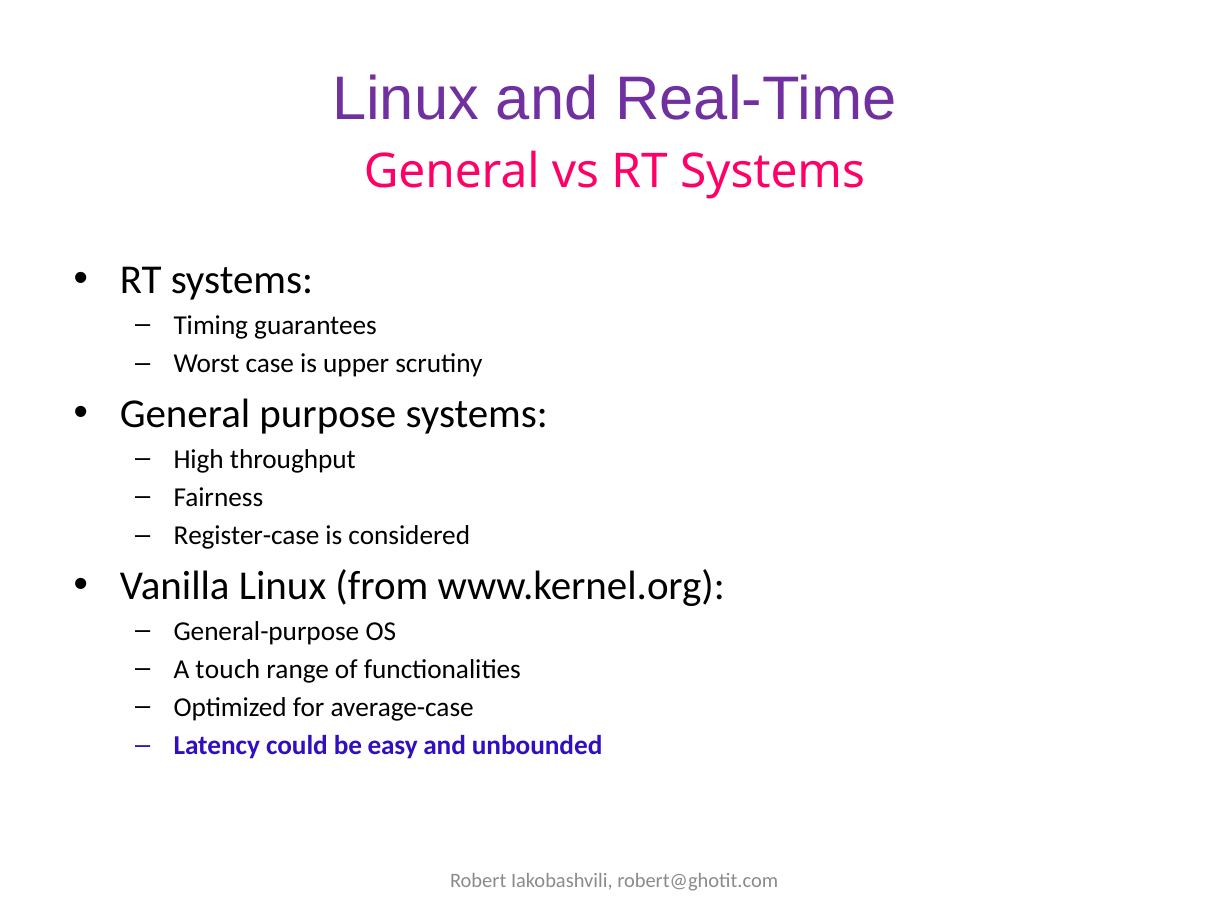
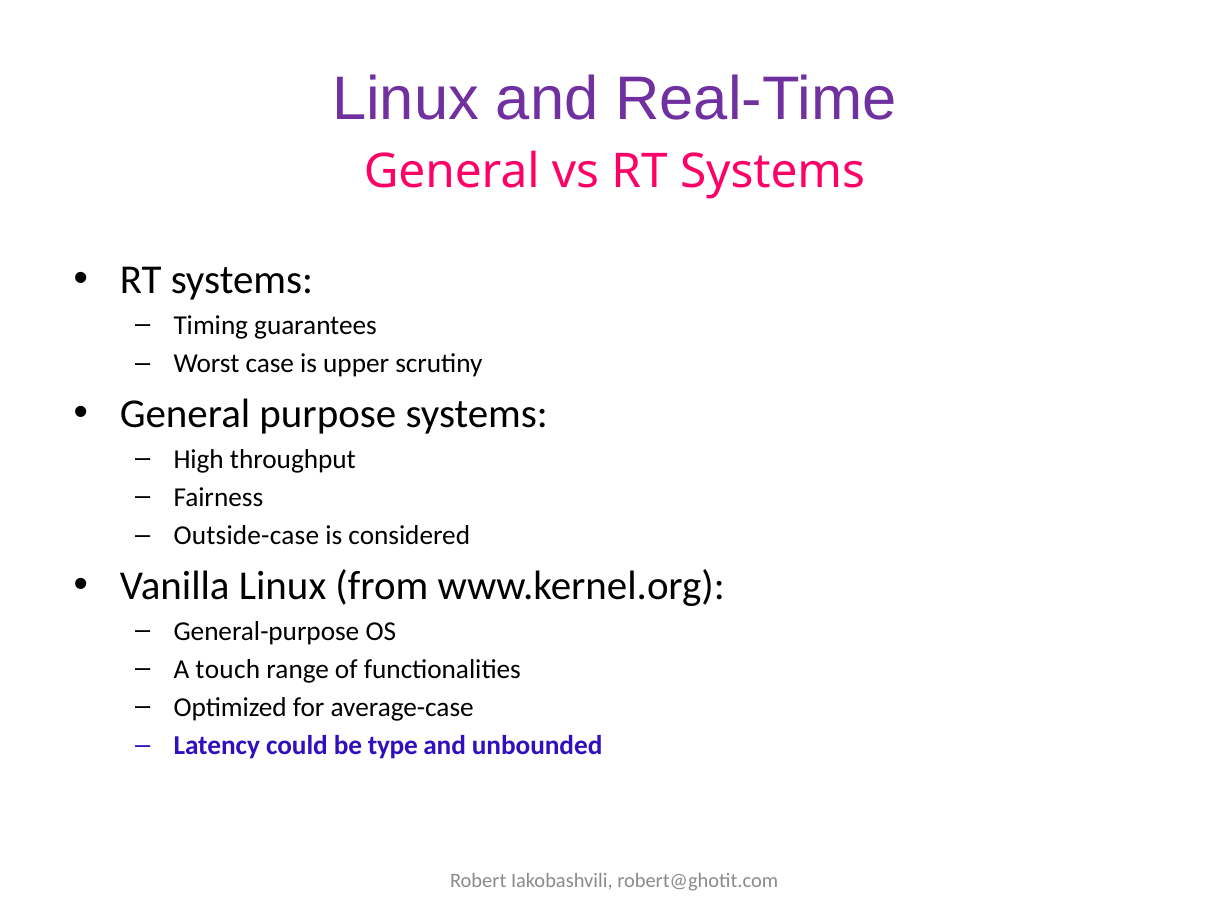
Register-case: Register-case -> Outside-case
easy: easy -> type
